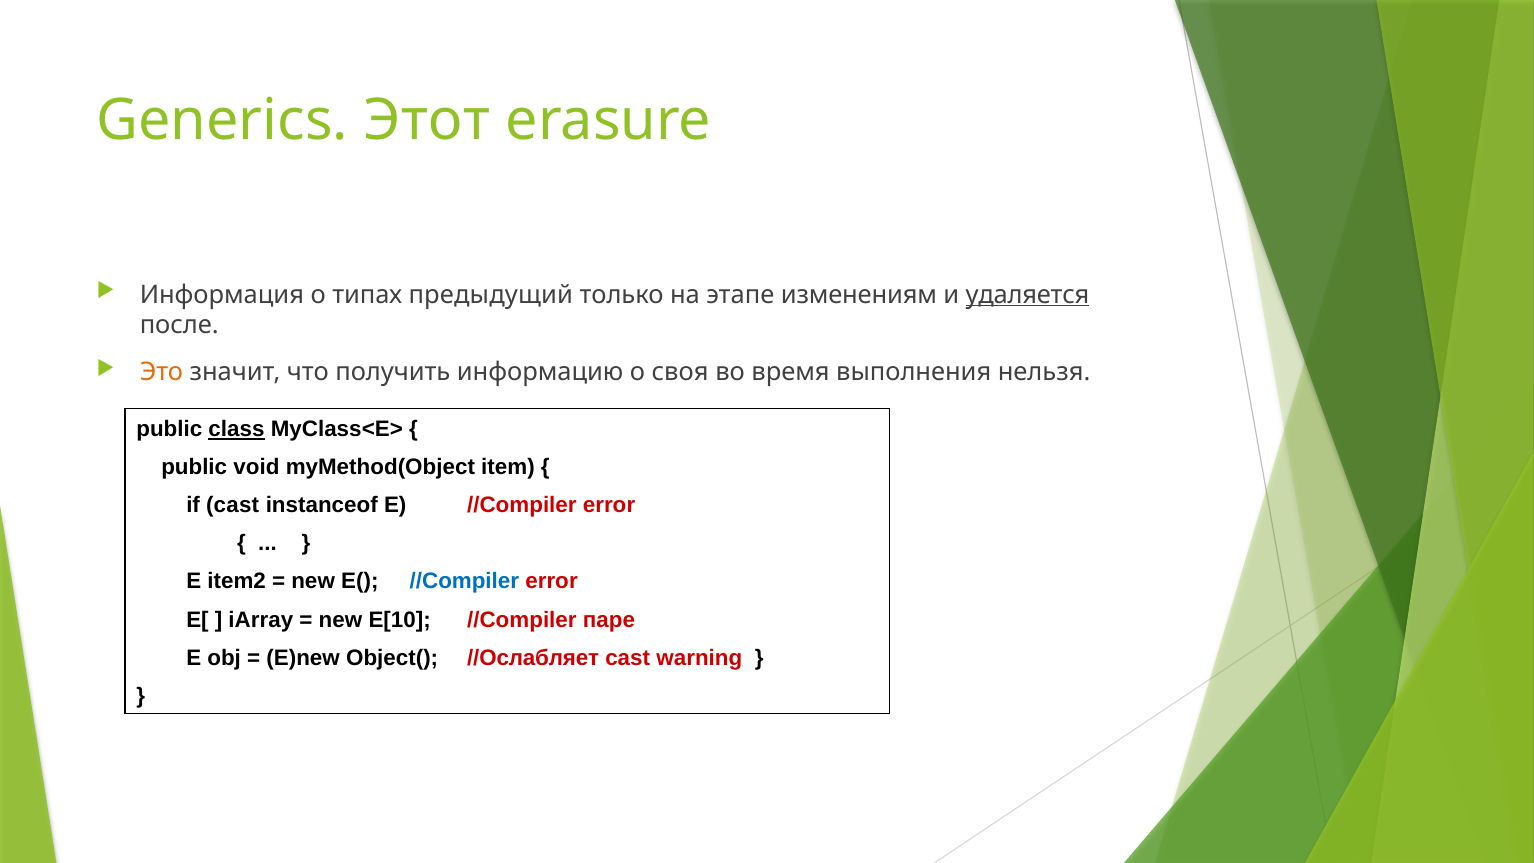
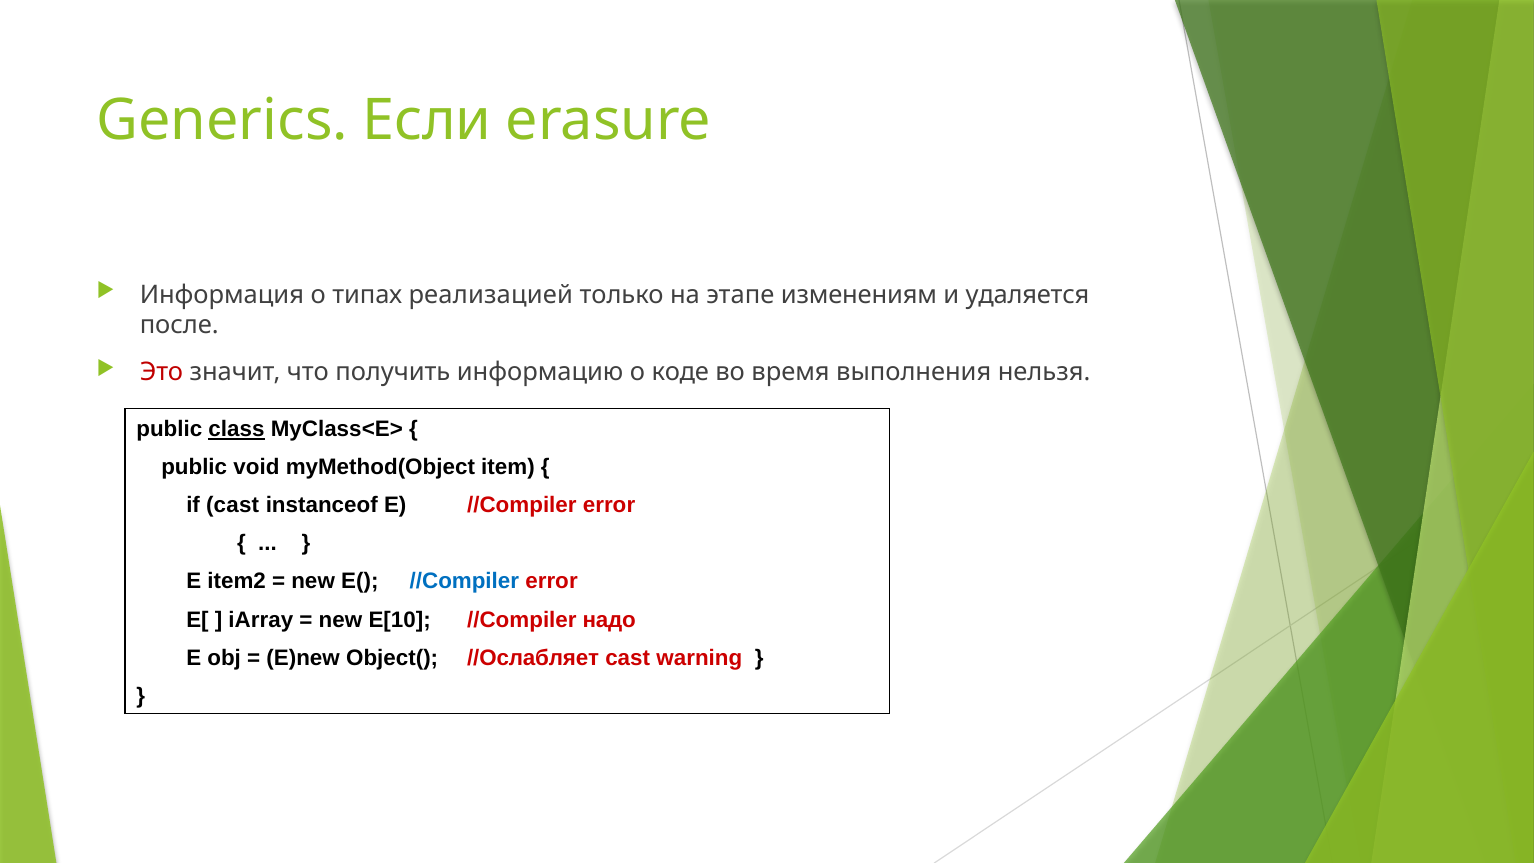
Этот: Этот -> Если
предыдущий: предыдущий -> реализацией
удаляется underline: present -> none
Это colour: orange -> red
своя: своя -> коде
паре: паре -> надо
